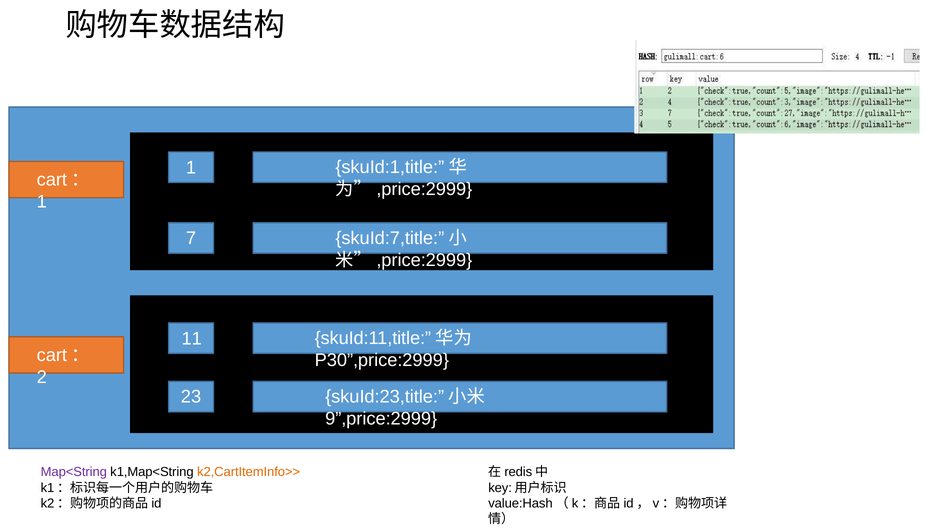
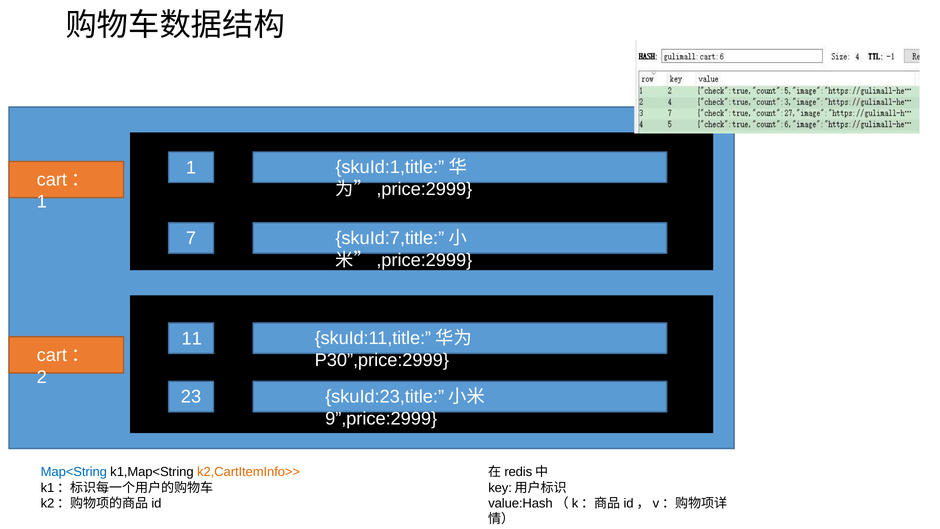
Map<String colour: purple -> blue
